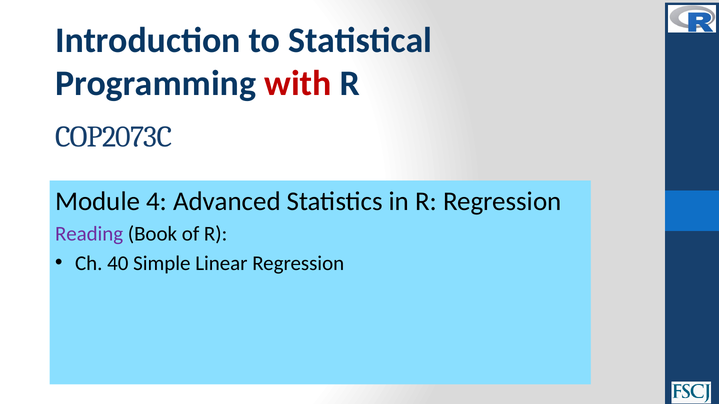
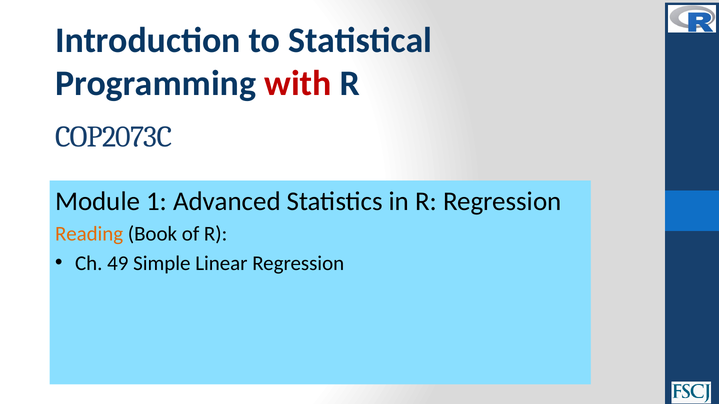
4: 4 -> 1
Reading colour: purple -> orange
40: 40 -> 49
